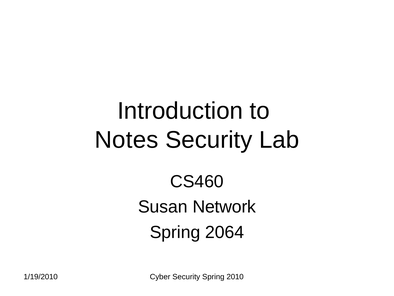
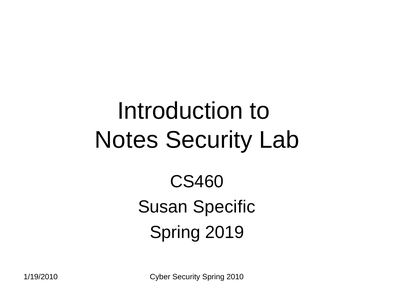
Network: Network -> Specific
2064: 2064 -> 2019
